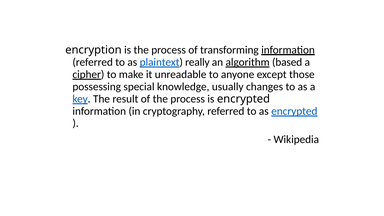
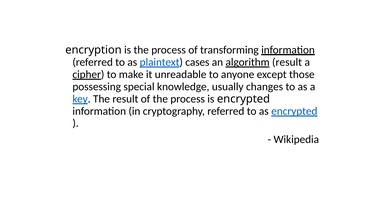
really: really -> cases
algorithm based: based -> result
